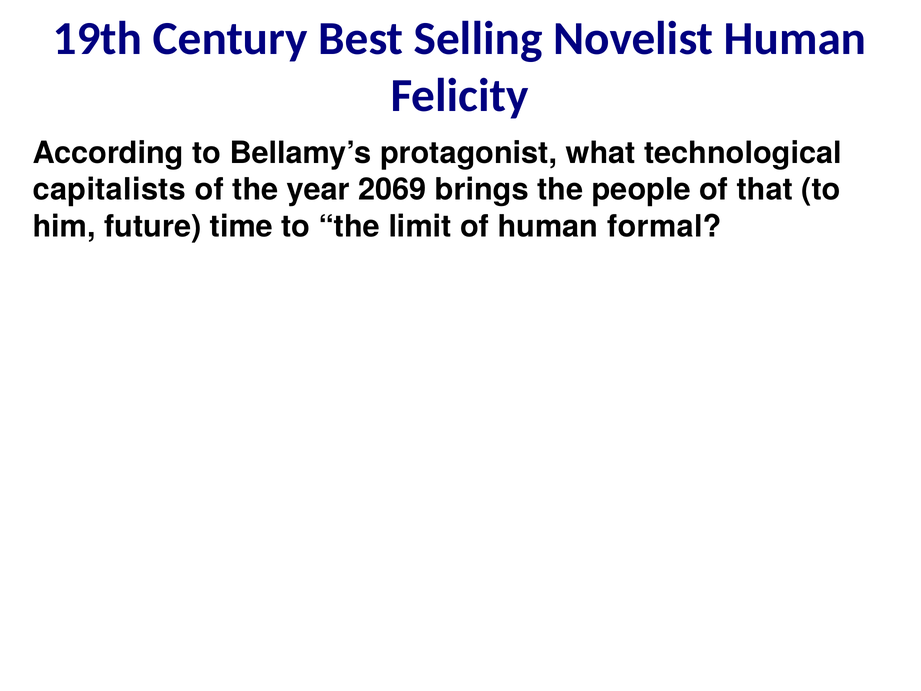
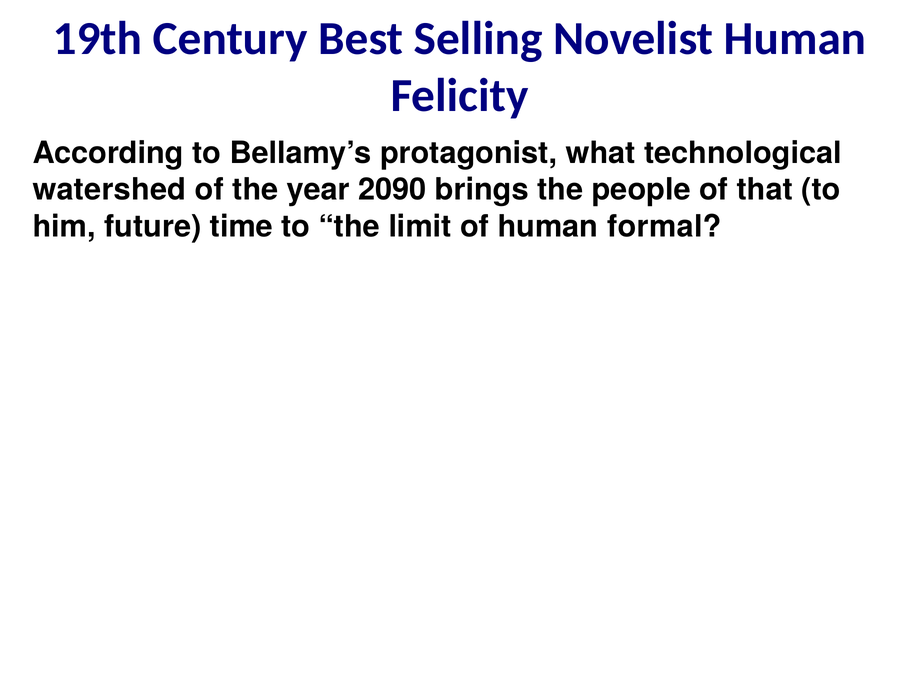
capitalists: capitalists -> watershed
2069: 2069 -> 2090
